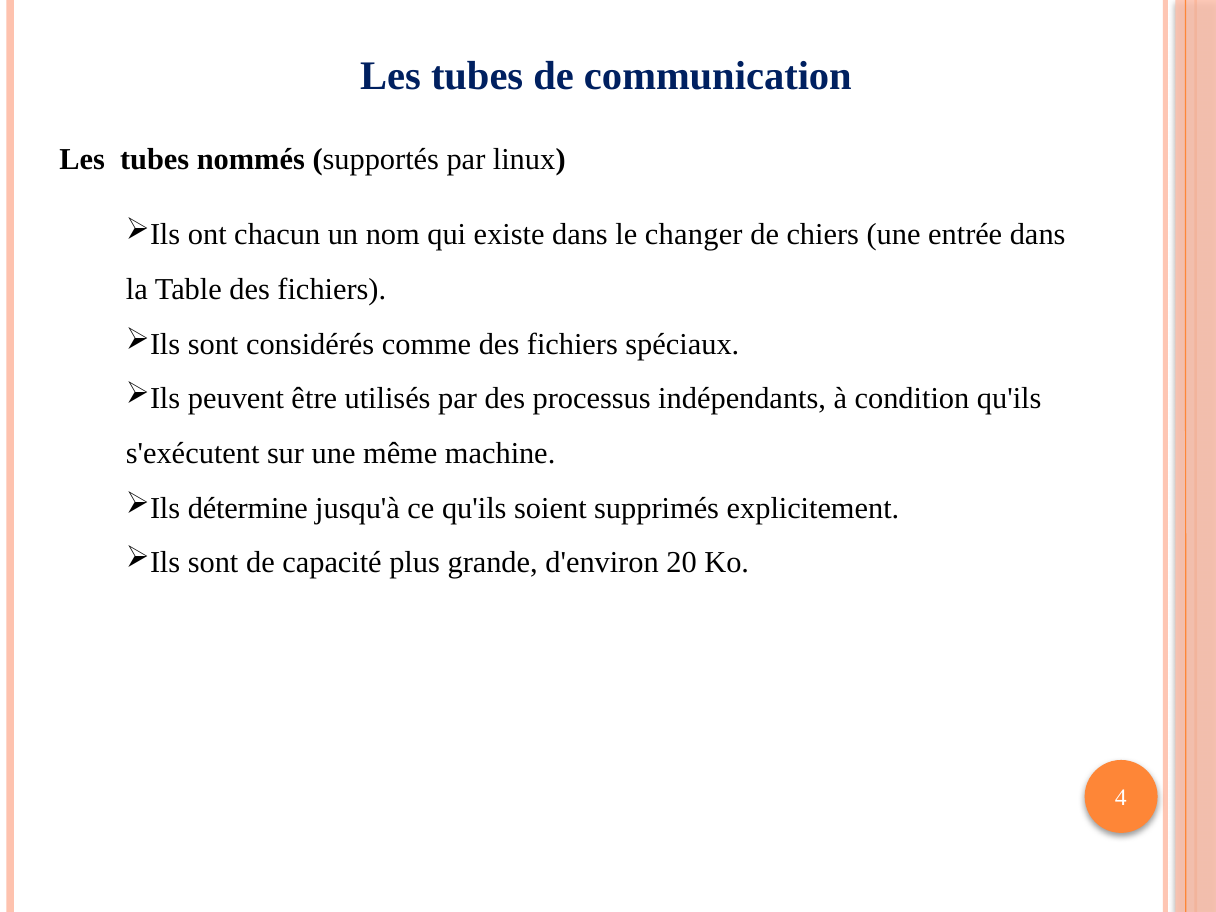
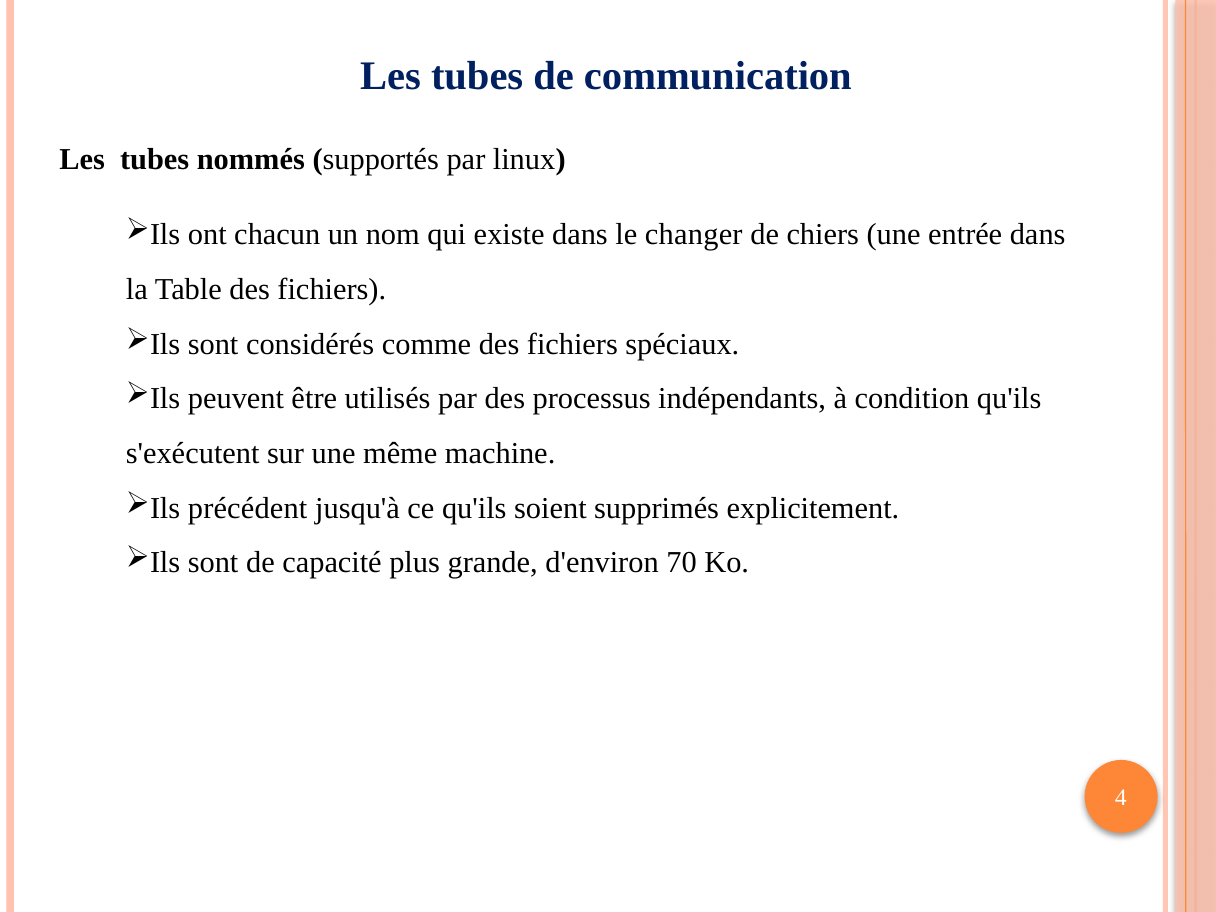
détermine: détermine -> précédent
20: 20 -> 70
